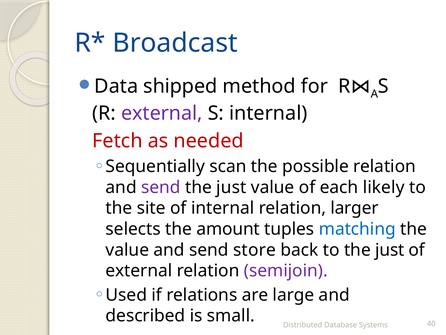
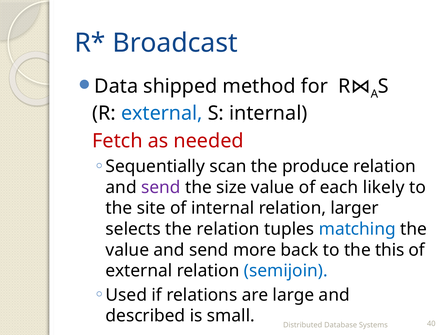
external at (162, 113) colour: purple -> blue
possible: possible -> produce
just at (231, 187): just -> size
the amount: amount -> relation
store: store -> more
to the just: just -> this
semijoin colour: purple -> blue
